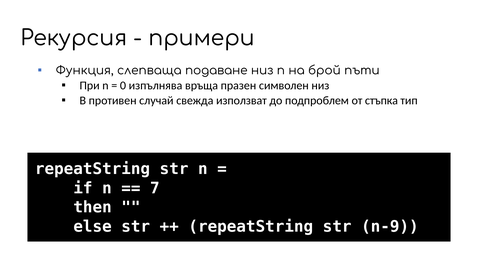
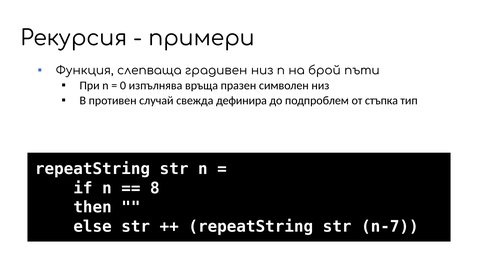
подаване: подаване -> градивен
използват: използват -> дефинира
7: 7 -> 8
n-9: n-9 -> n-7
